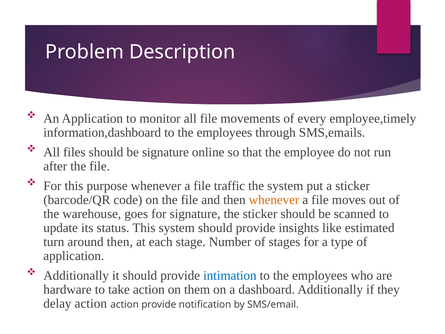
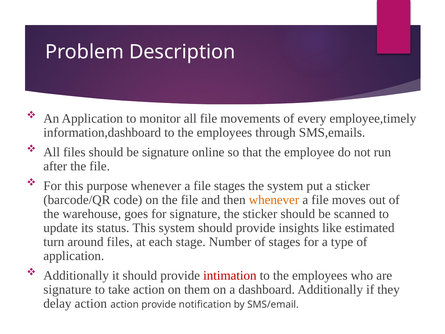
file traffic: traffic -> stages
around then: then -> files
intimation colour: blue -> red
hardware at (68, 289): hardware -> signature
